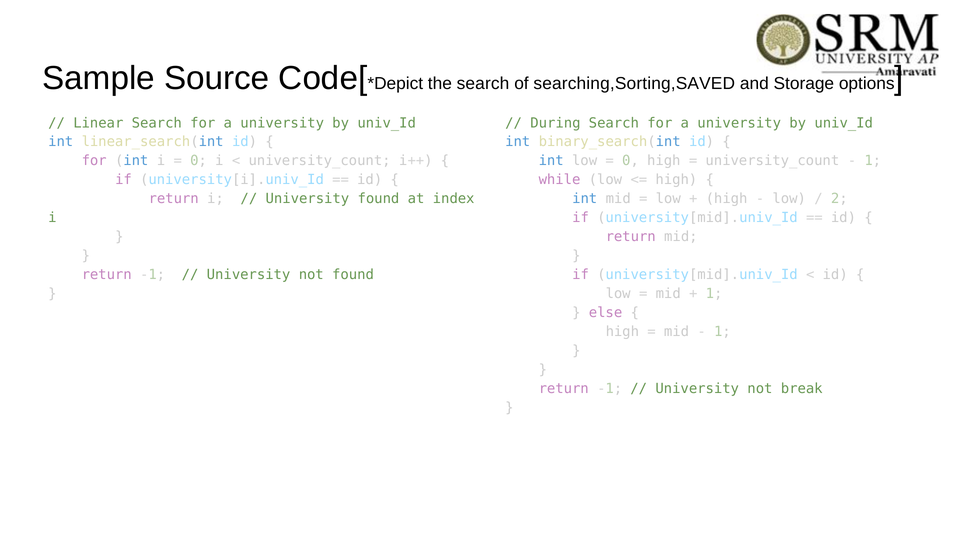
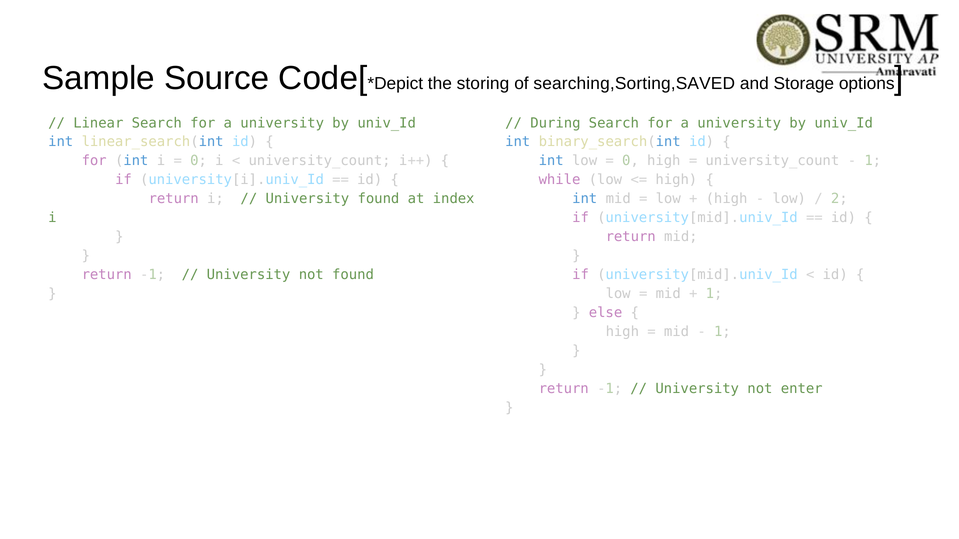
the search: search -> storing
break: break -> enter
